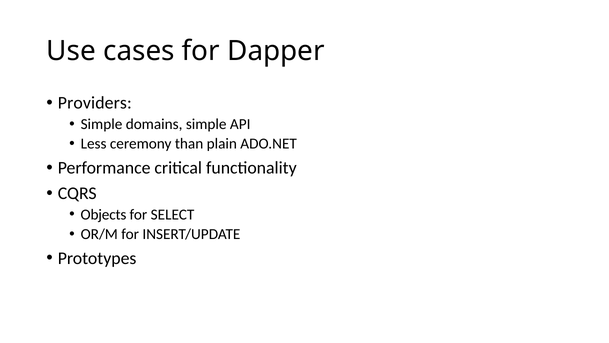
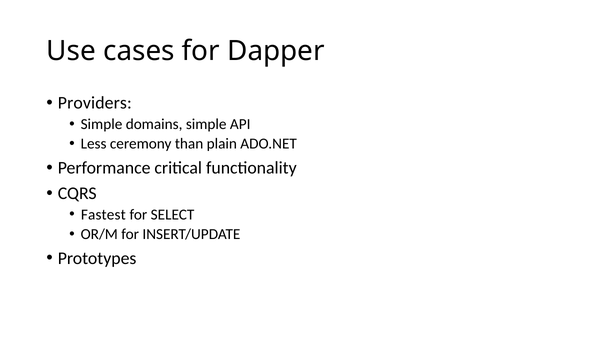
Objects: Objects -> Fastest
